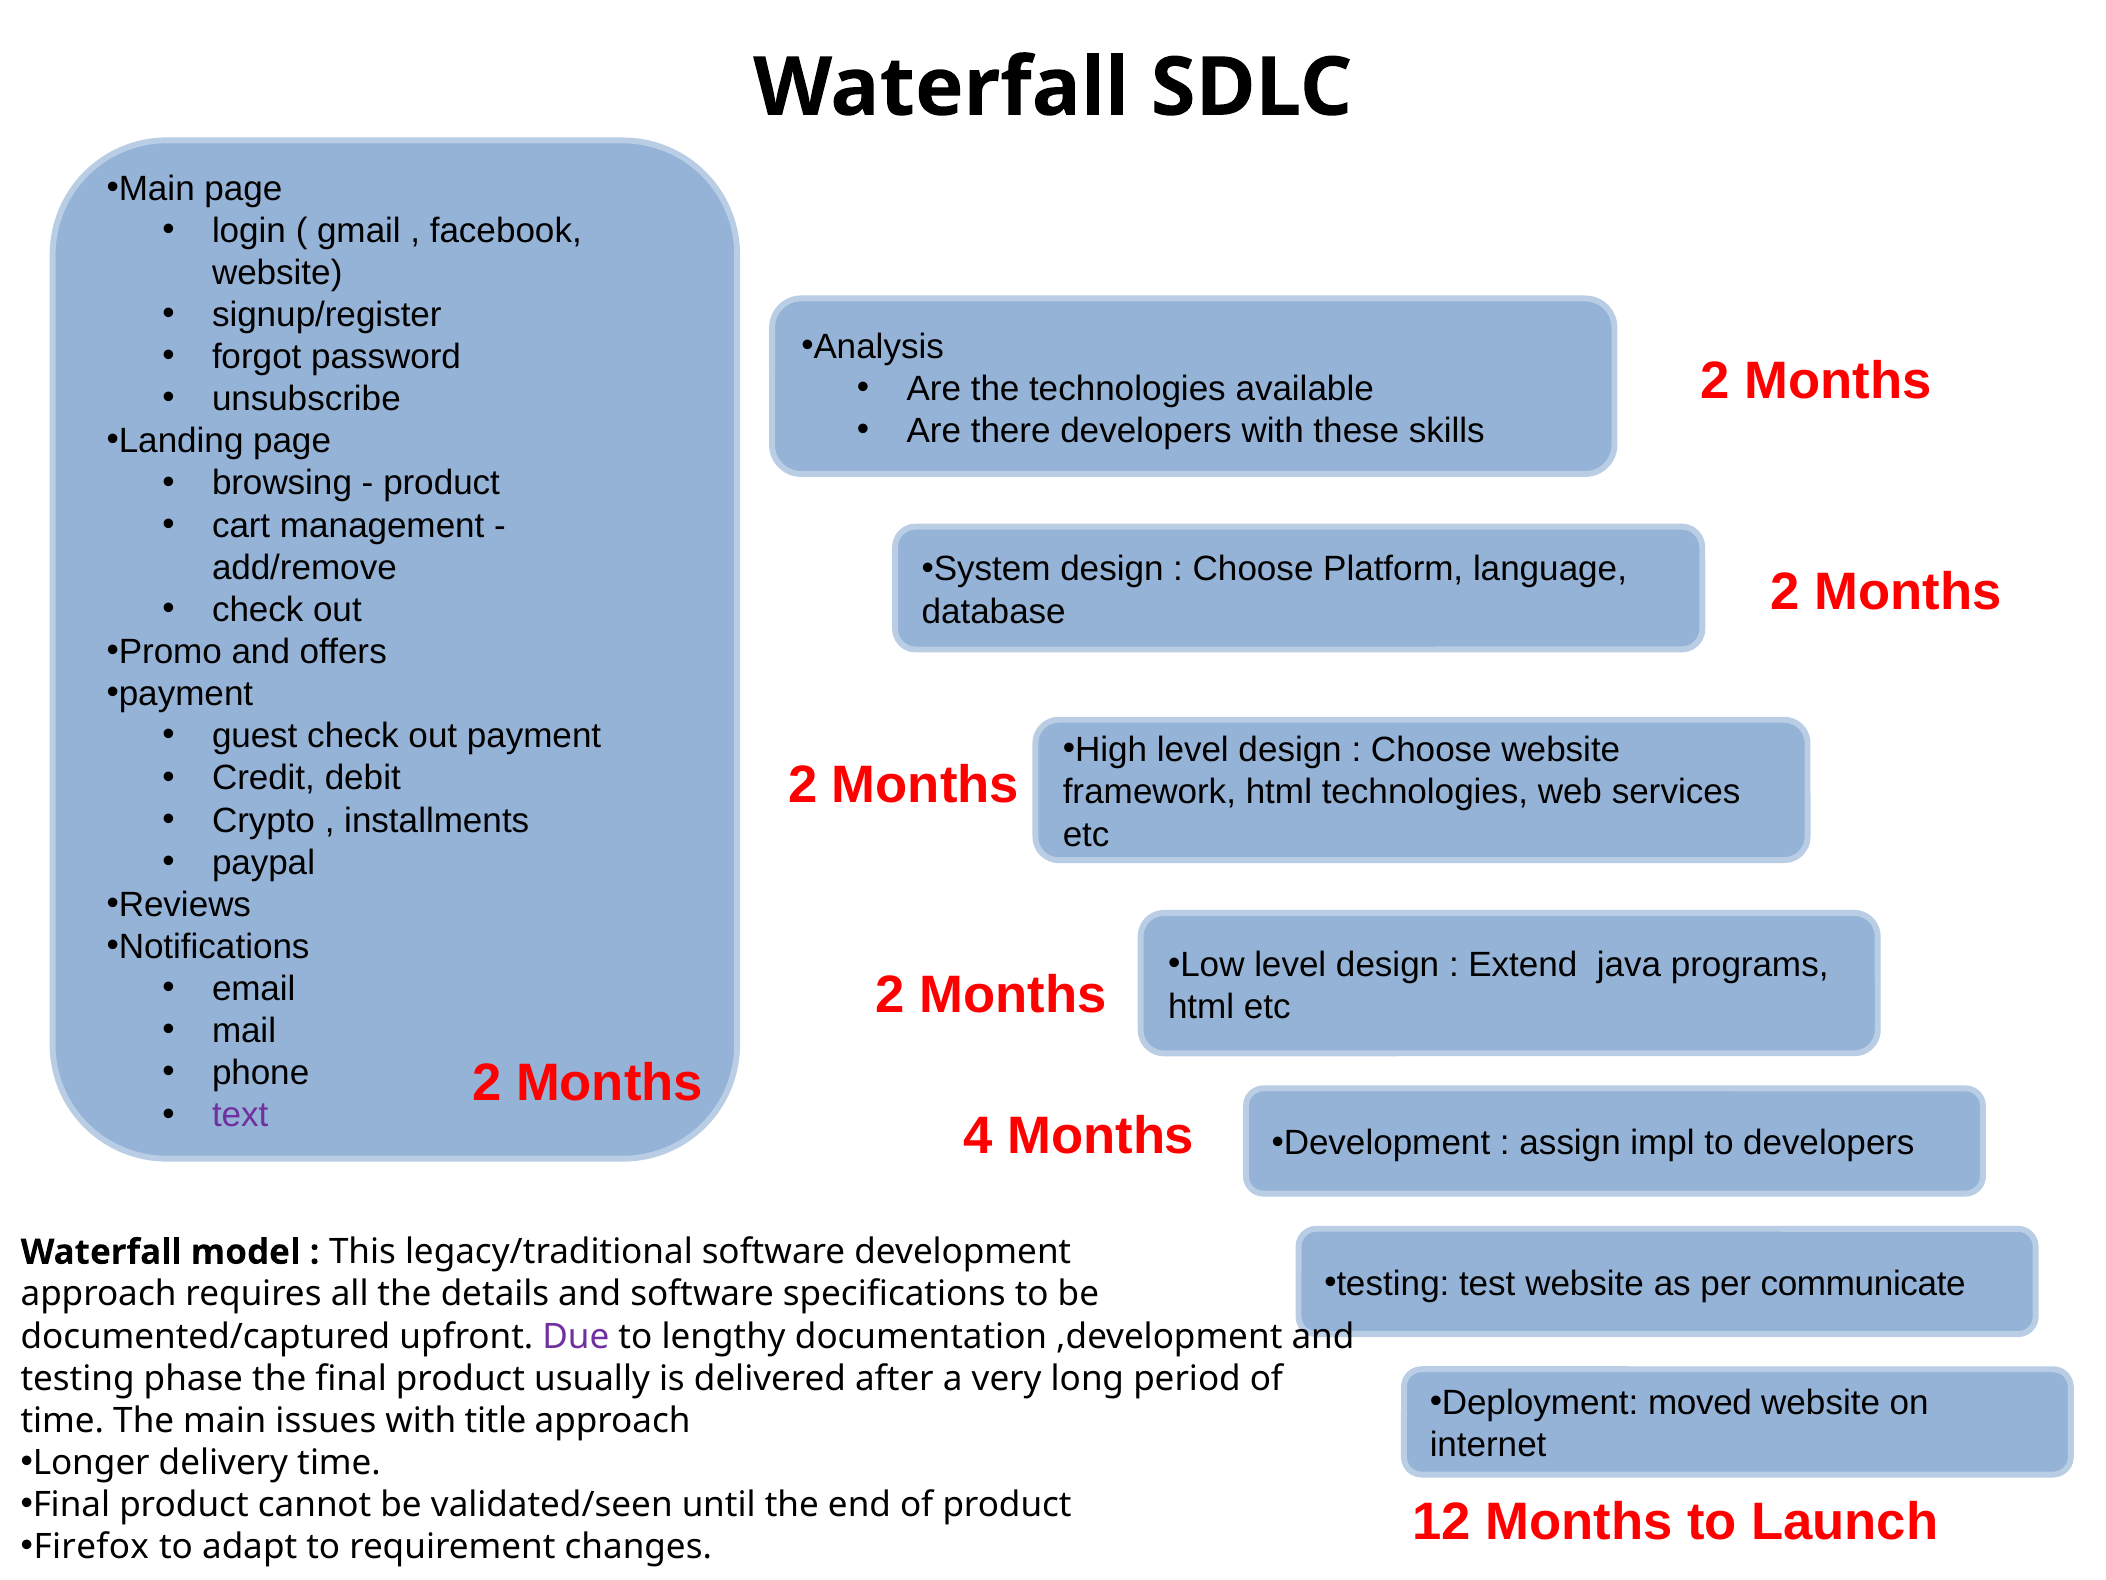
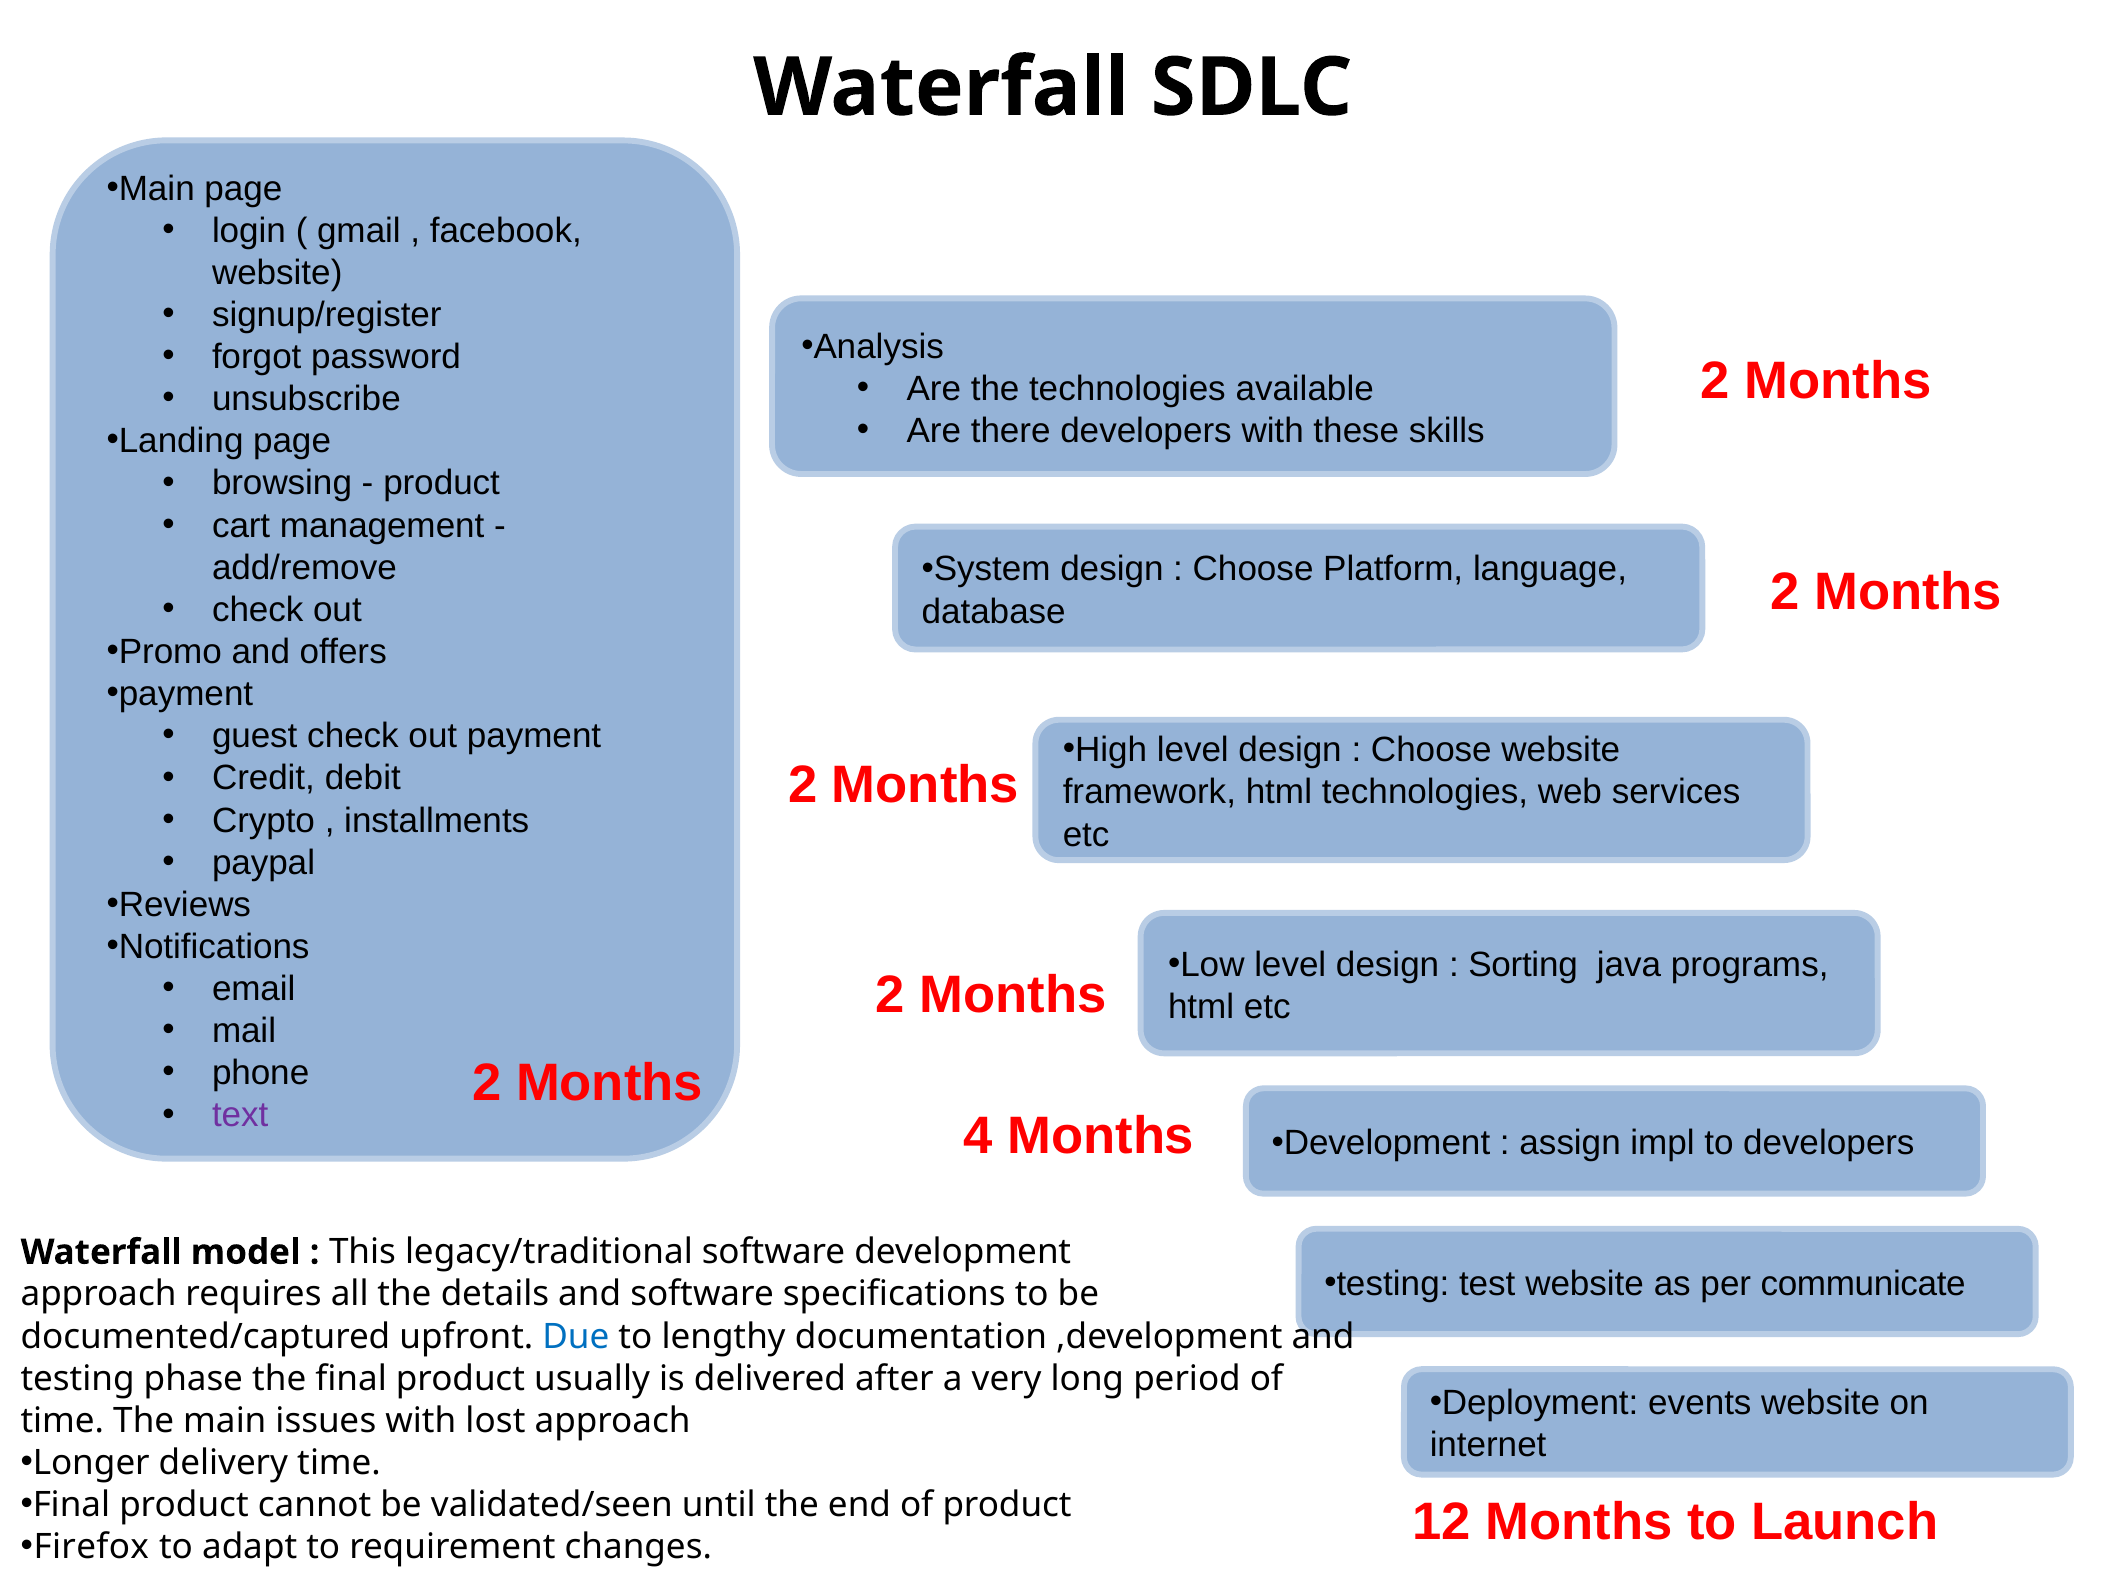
Extend: Extend -> Sorting
Due colour: purple -> blue
moved: moved -> events
title: title -> lost
